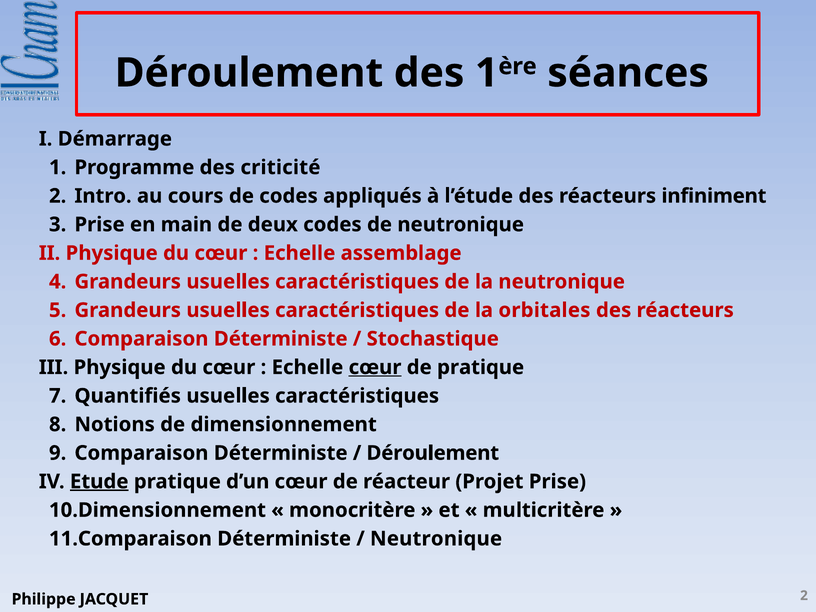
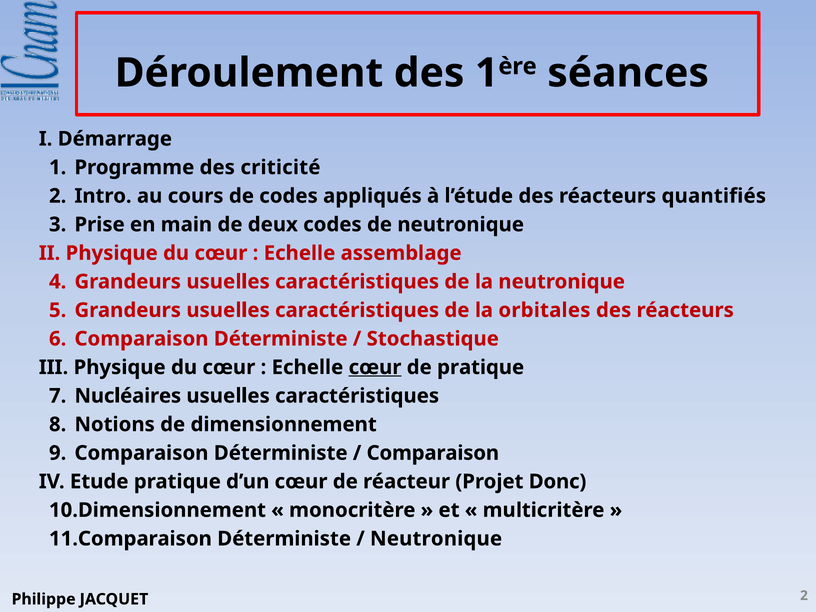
infiniment: infiniment -> quantifiés
Quantifiés: Quantifiés -> Nucléaires
Déroulement at (433, 453): Déroulement -> Comparaison
Etude underline: present -> none
Projet Prise: Prise -> Donc
